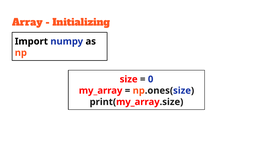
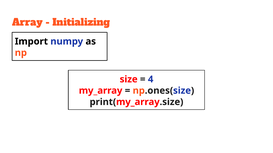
0: 0 -> 4
